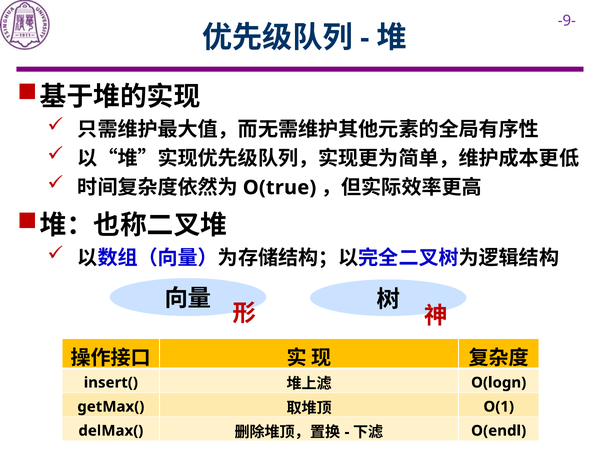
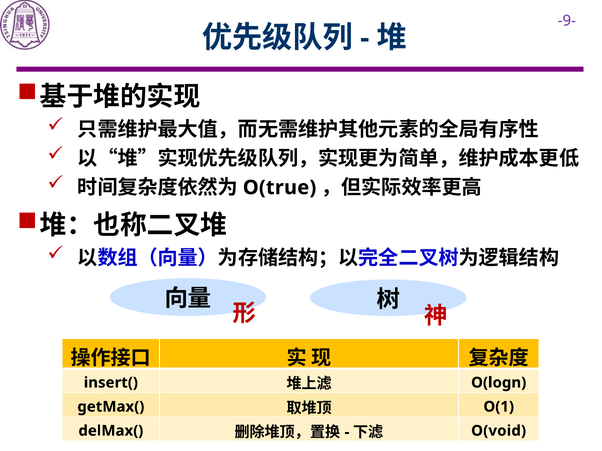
O(endl: O(endl -> O(void
